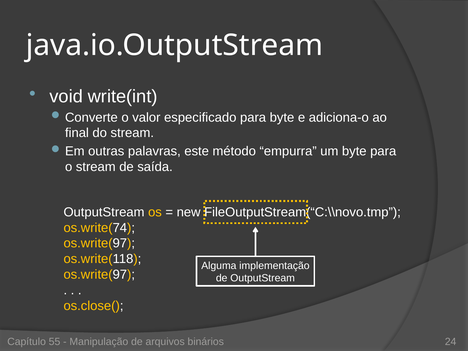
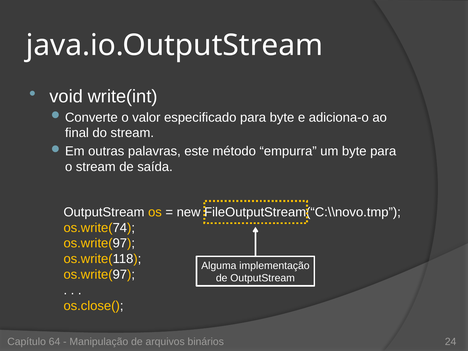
55: 55 -> 64
